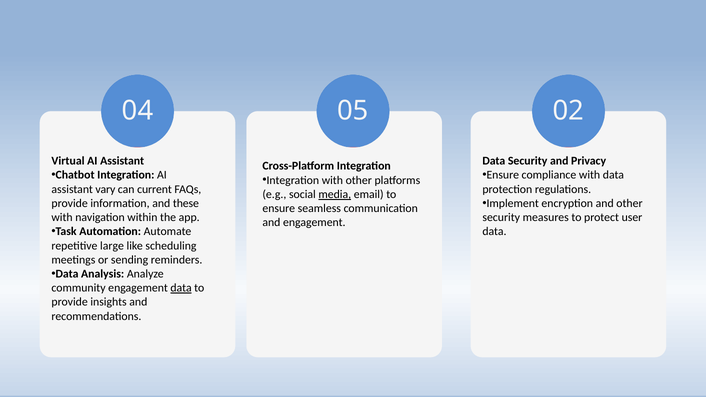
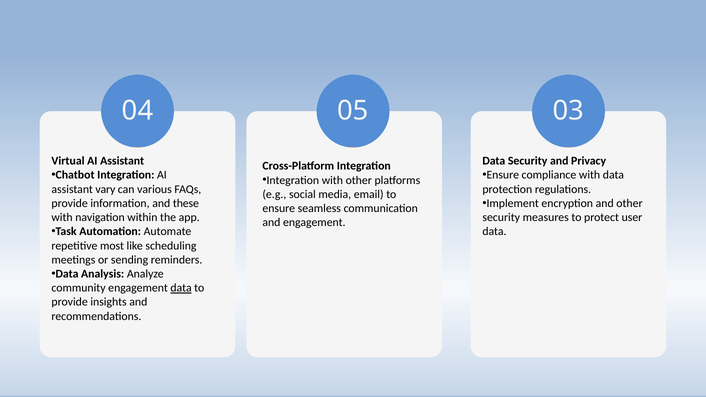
02: 02 -> 03
current: current -> various
media underline: present -> none
large: large -> most
